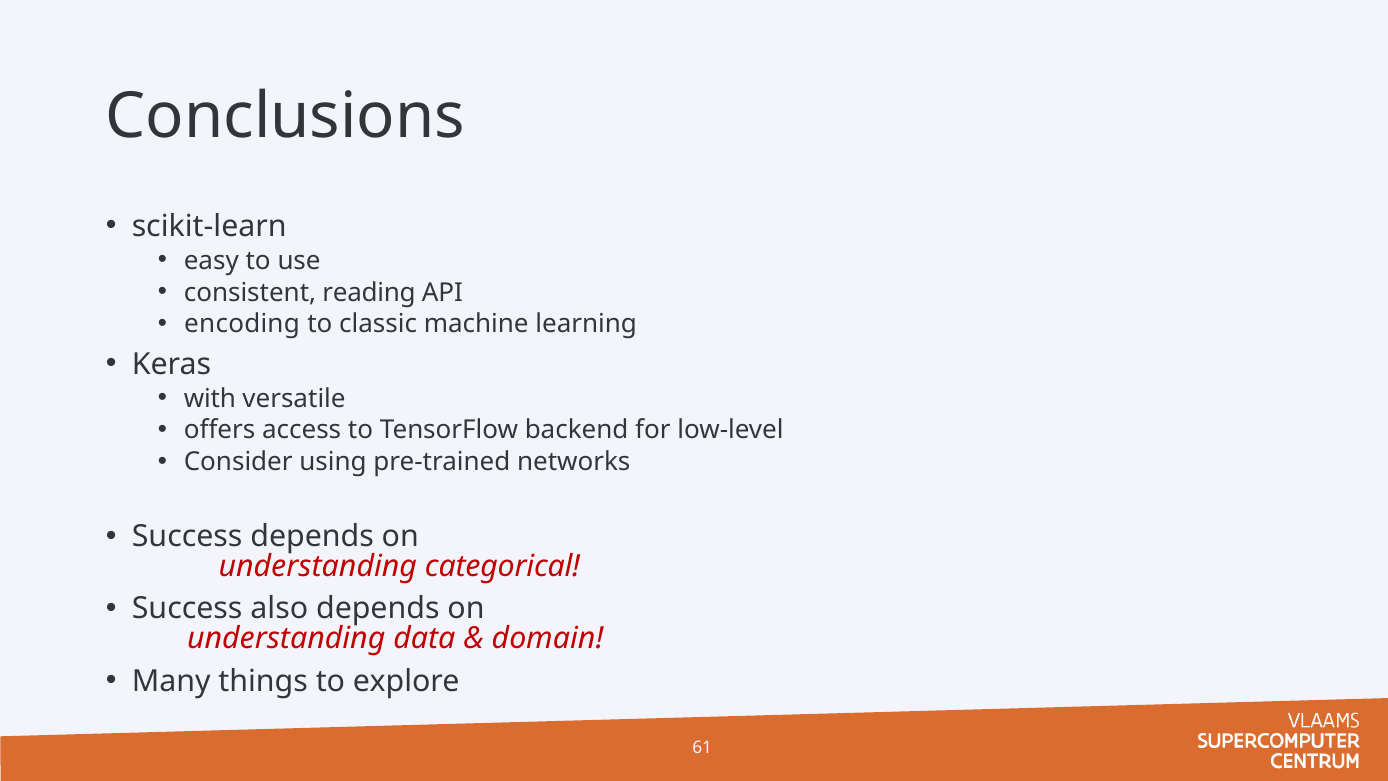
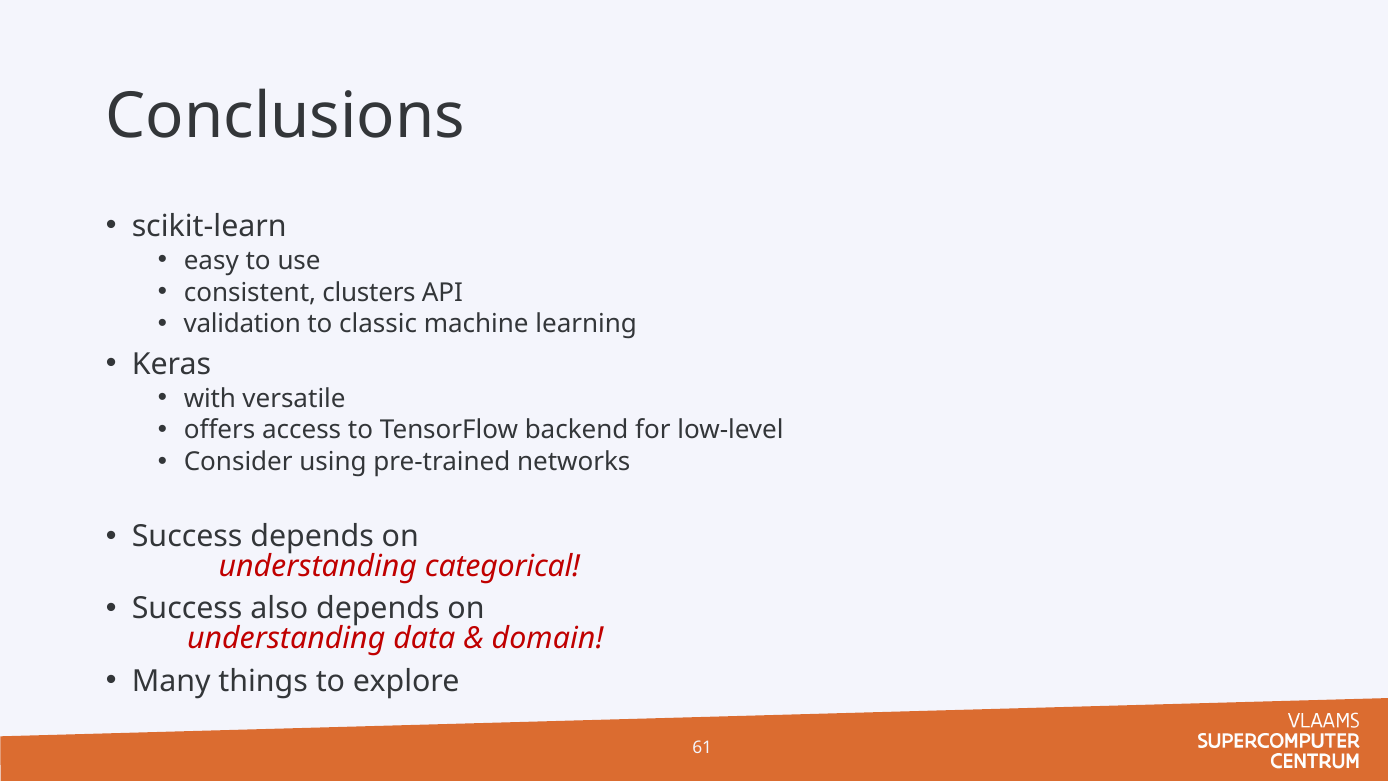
reading: reading -> clusters
encoding: encoding -> validation
